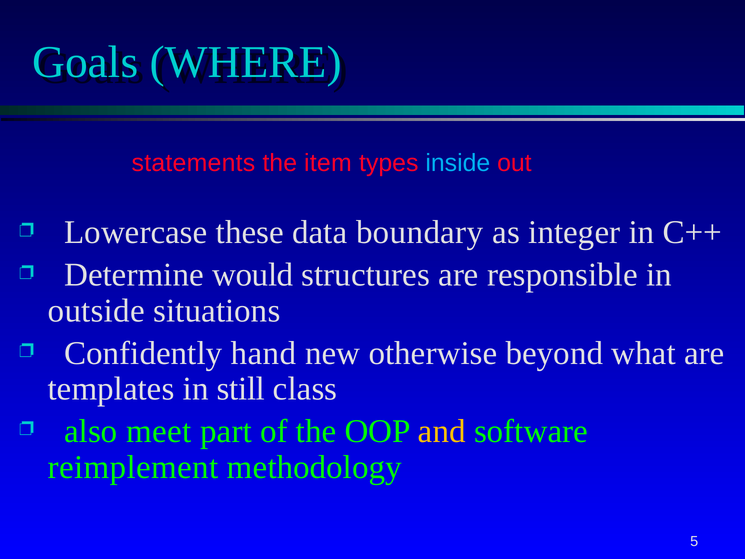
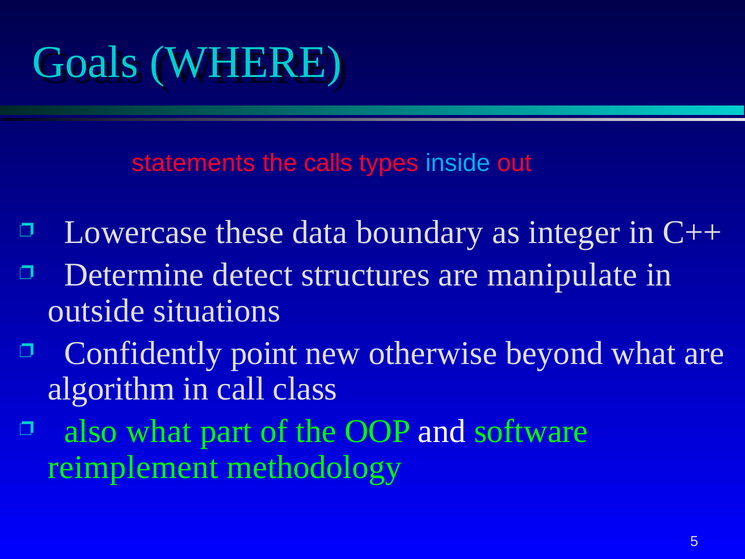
item: item -> calls
would: would -> detect
responsible: responsible -> manipulate
hand: hand -> point
templates: templates -> algorithm
still: still -> call
also meet: meet -> what
and colour: yellow -> white
